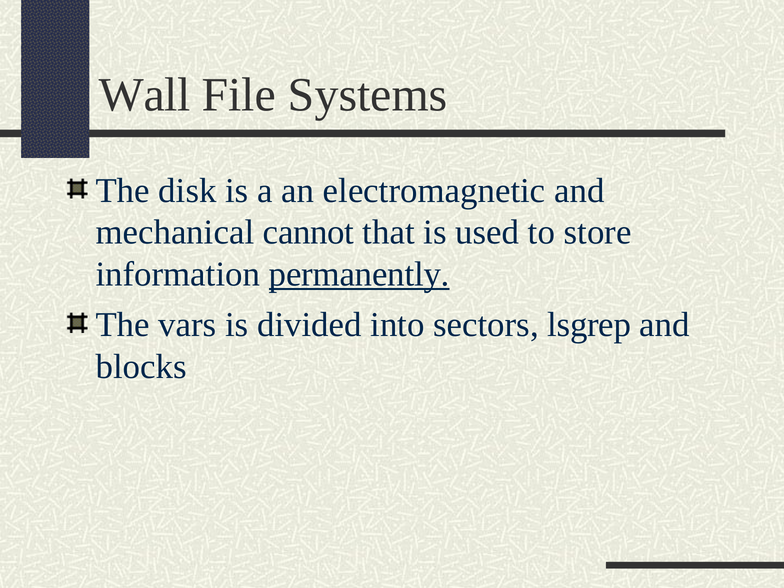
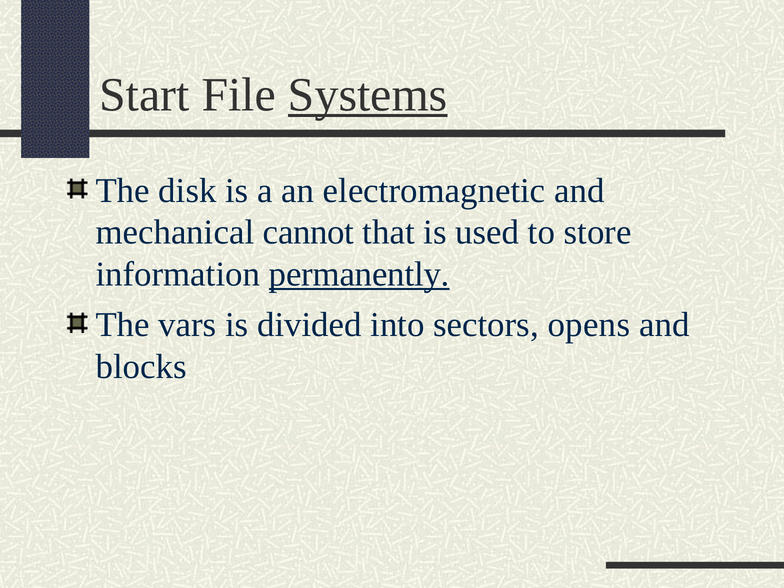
Wall: Wall -> Start
Systems underline: none -> present
lsgrep: lsgrep -> opens
